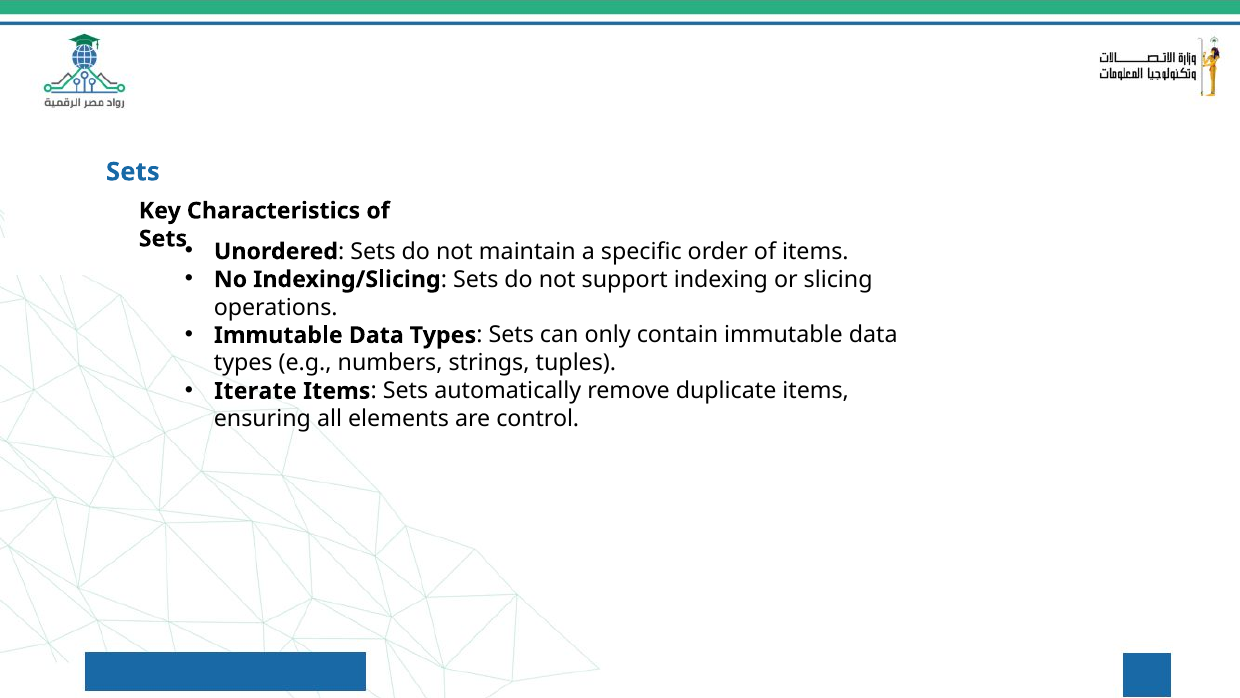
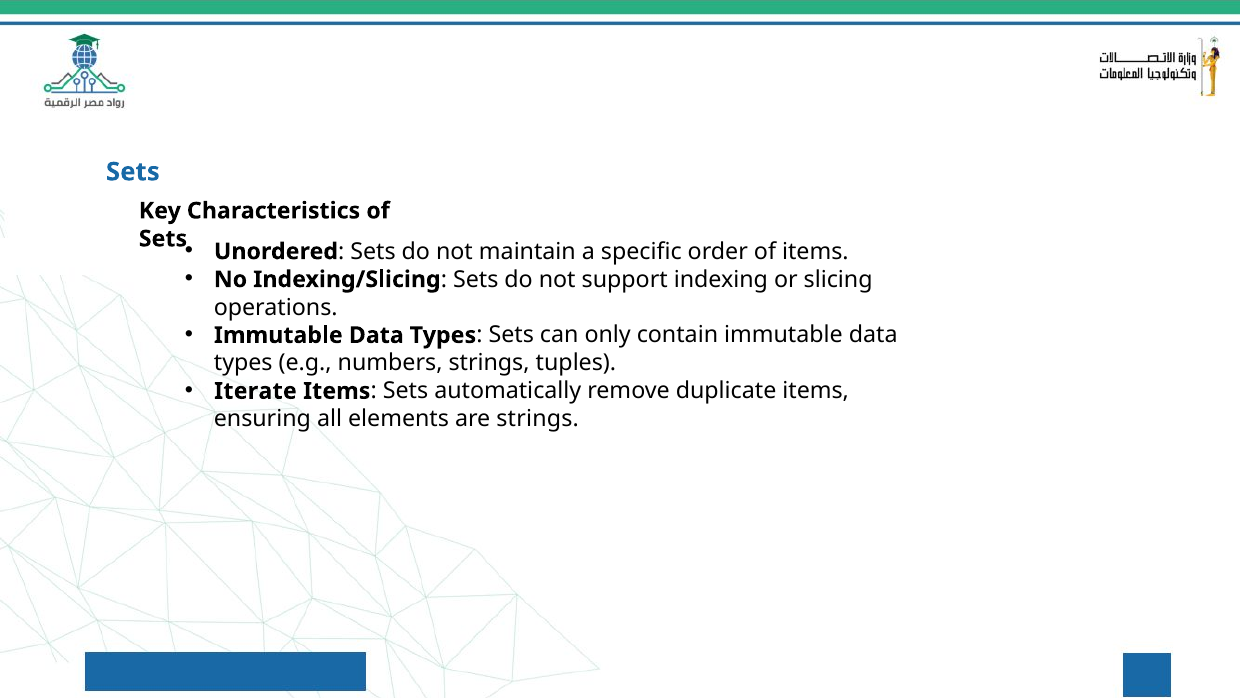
are control: control -> strings
